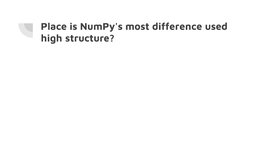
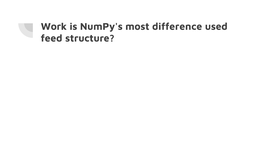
Place: Place -> Work
high: high -> feed
